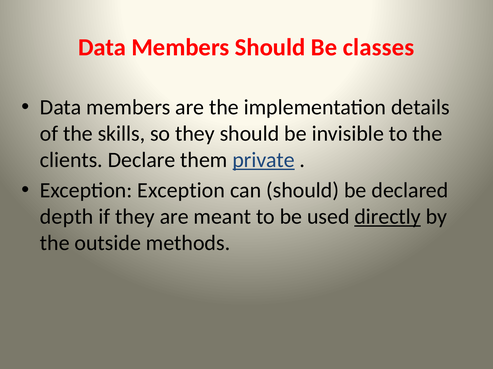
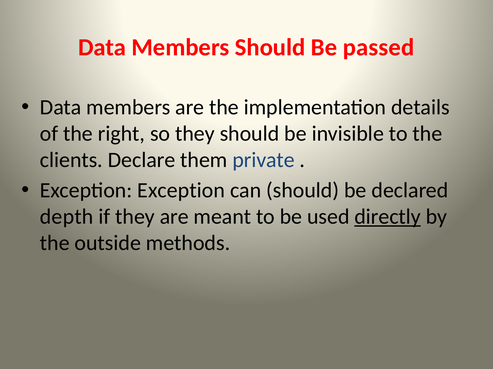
classes: classes -> passed
skills: skills -> right
private underline: present -> none
